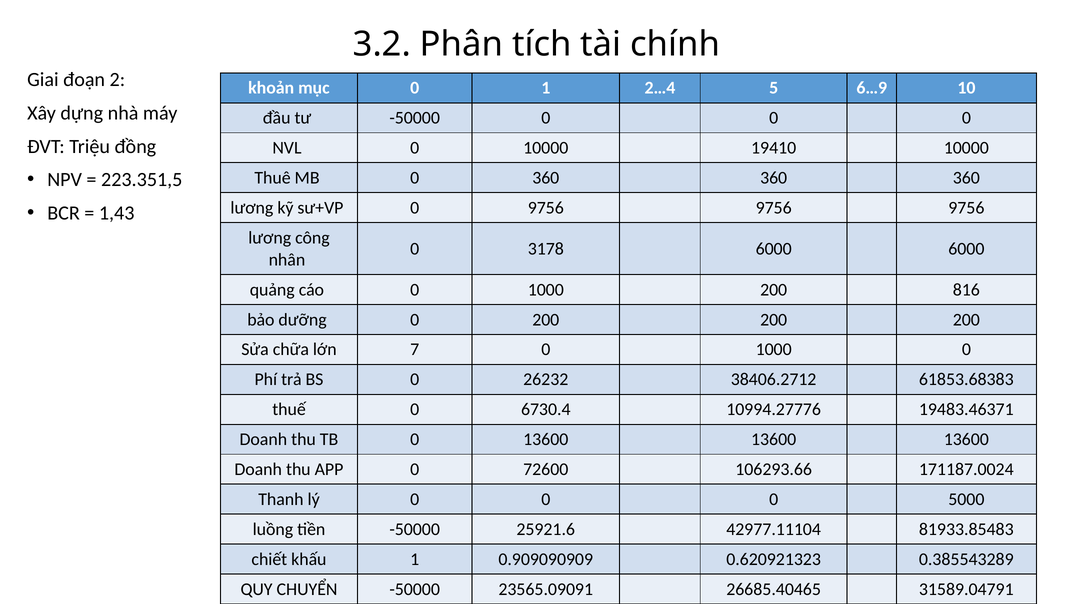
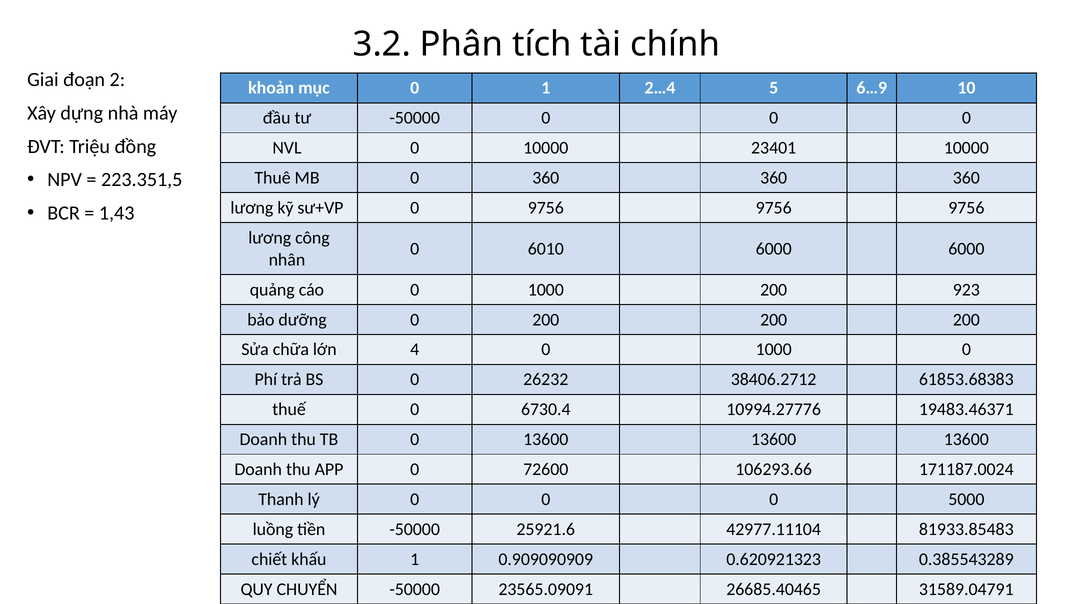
19410: 19410 -> 23401
3178: 3178 -> 6010
816: 816 -> 923
7: 7 -> 4
